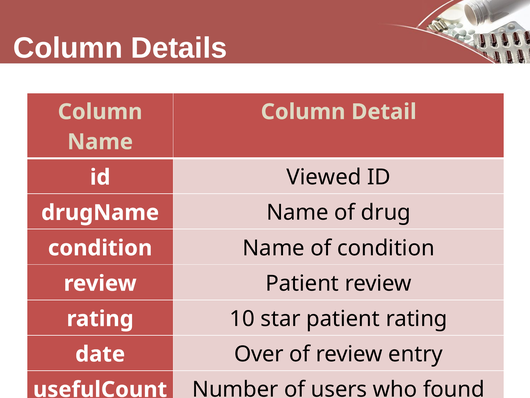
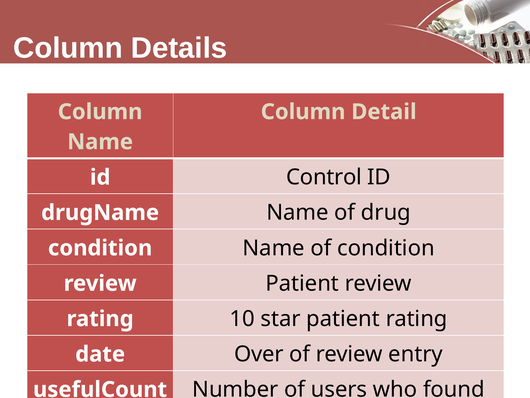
Viewed: Viewed -> Control
